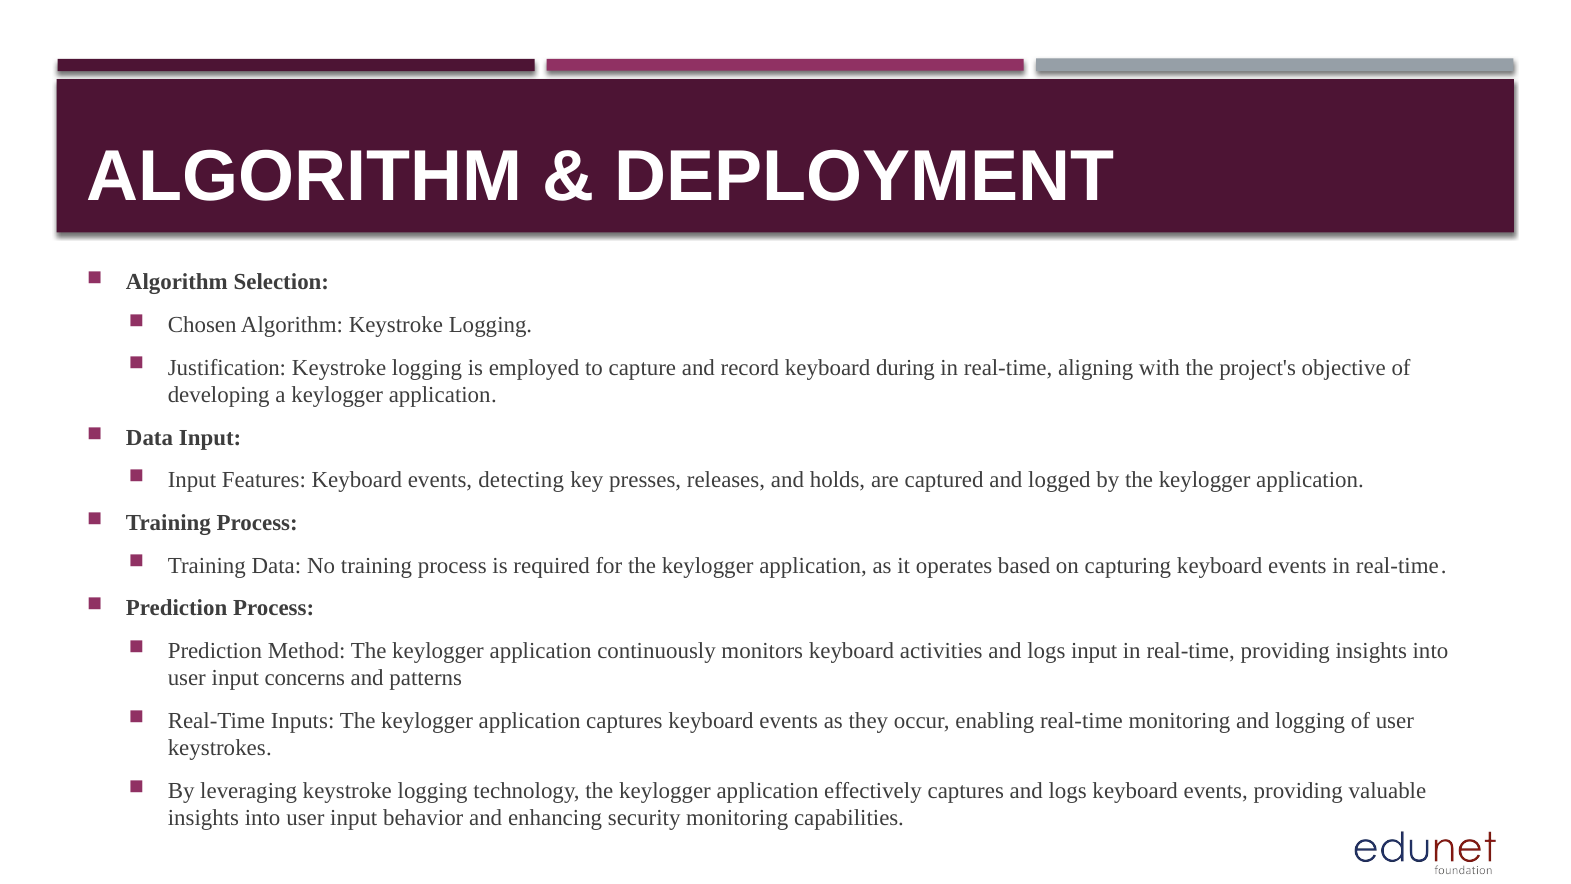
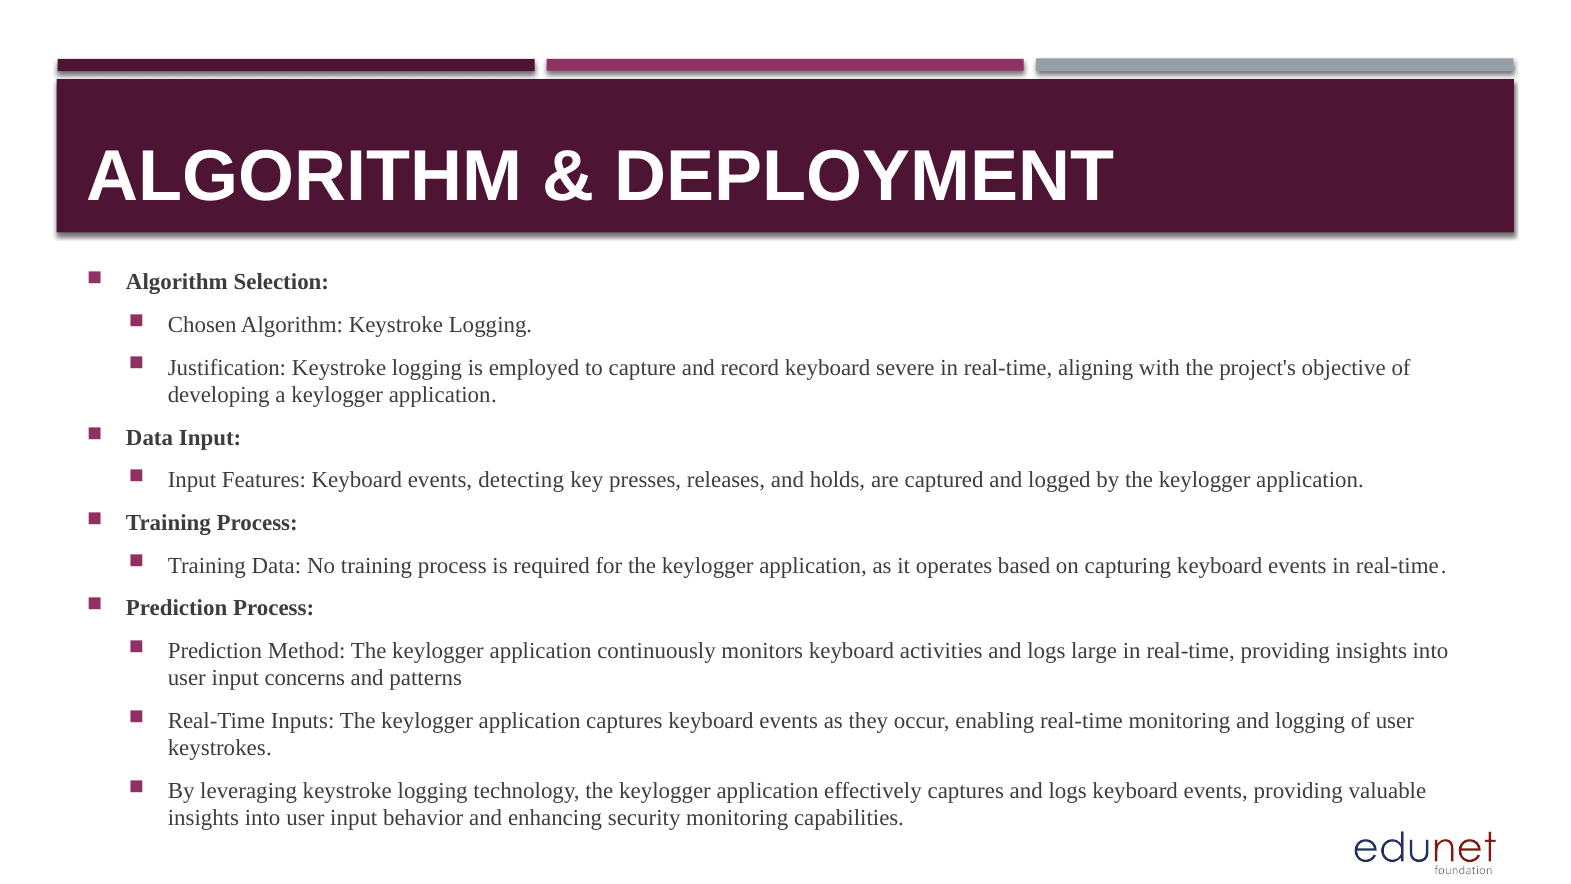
during: during -> severe
logs input: input -> large
